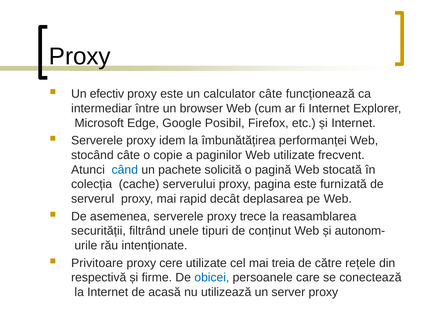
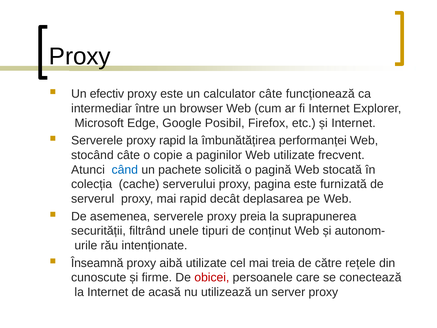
proxy idem: idem -> rapid
trece: trece -> preia
reasamblarea: reasamblarea -> suprapunerea
Privitoare: Privitoare -> Înseamnă
cere: cere -> aibă
respectivă: respectivă -> cunoscute
obicei colour: blue -> red
